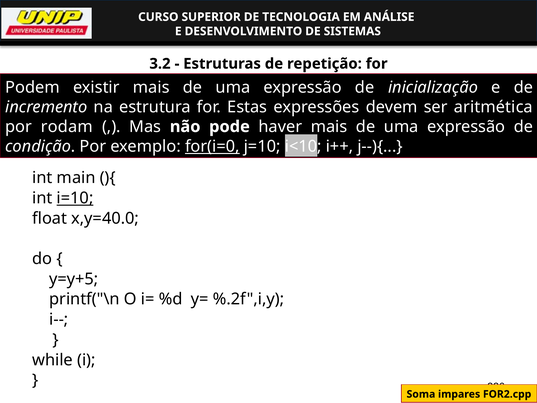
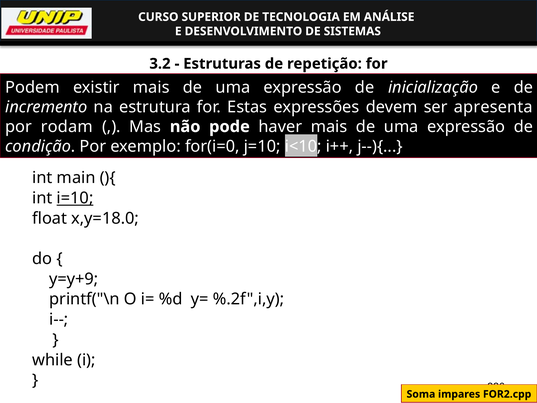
aritmética: aritmética -> apresenta
for(i=0 underline: present -> none
x,y=40.0: x,y=40.0 -> x,y=18.0
y=y+5: y=y+5 -> y=y+9
